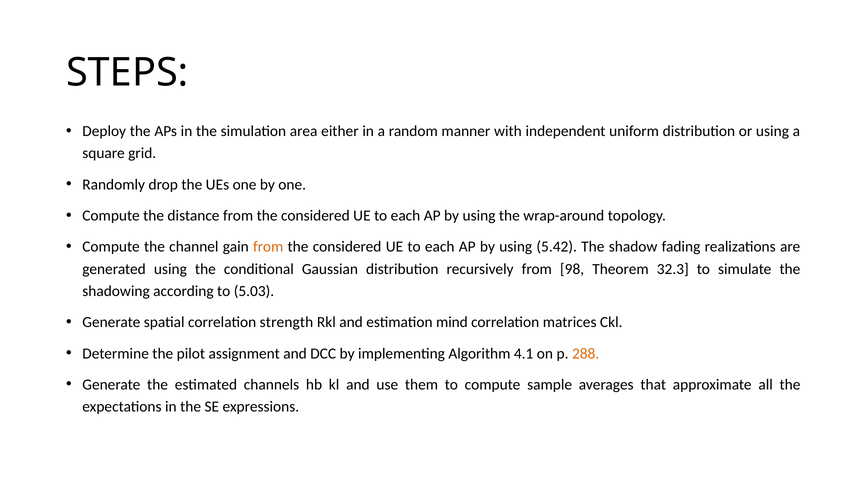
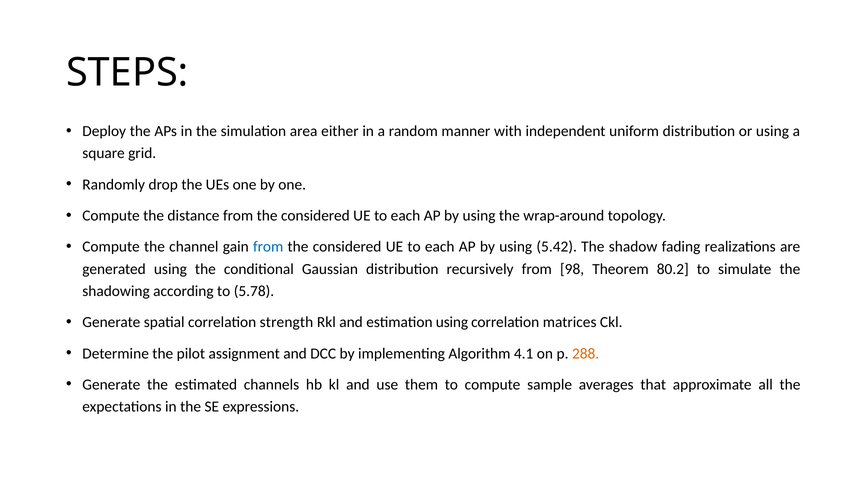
from at (268, 247) colour: orange -> blue
32.3: 32.3 -> 80.2
5.03: 5.03 -> 5.78
estimation mind: mind -> using
